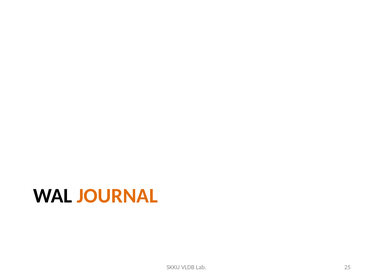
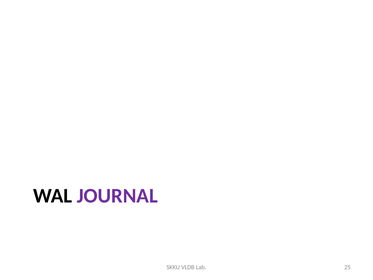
JOURNAL colour: orange -> purple
